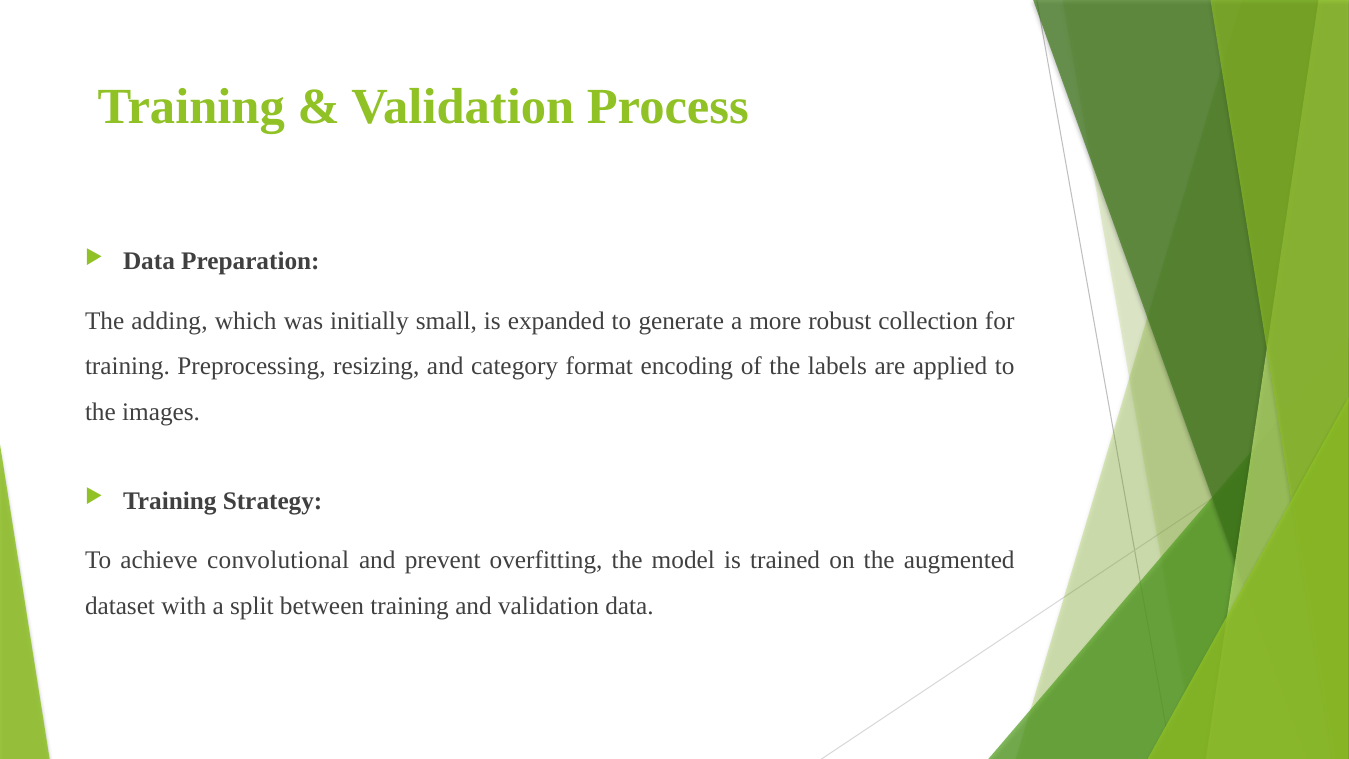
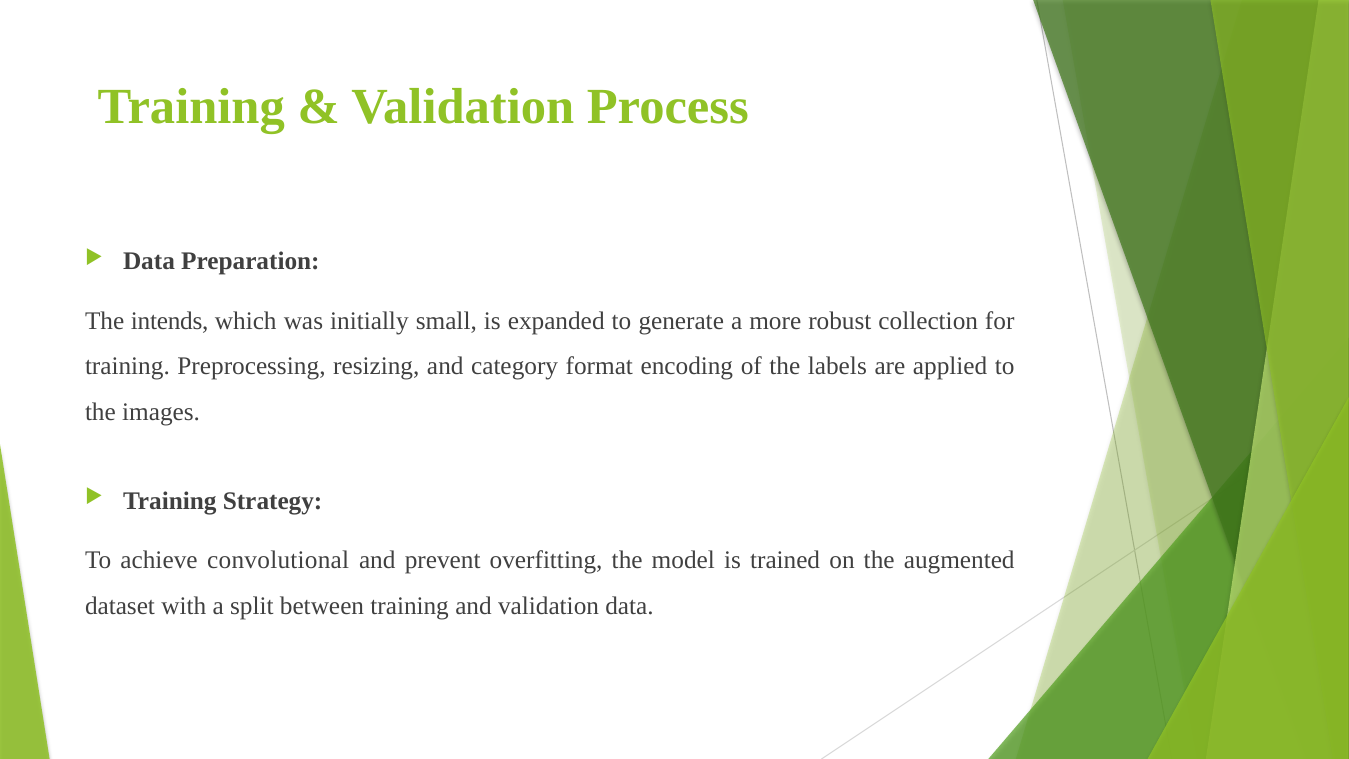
adding: adding -> intends
